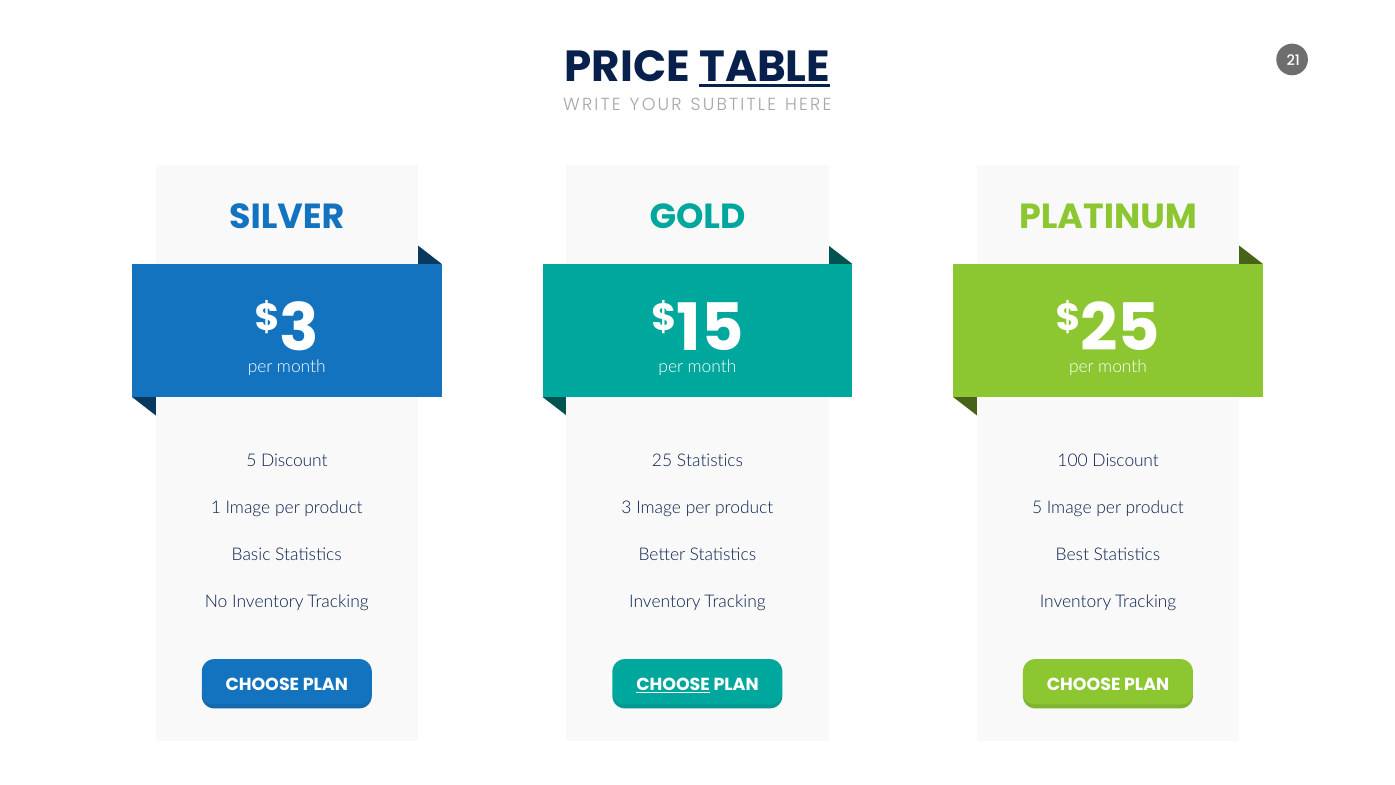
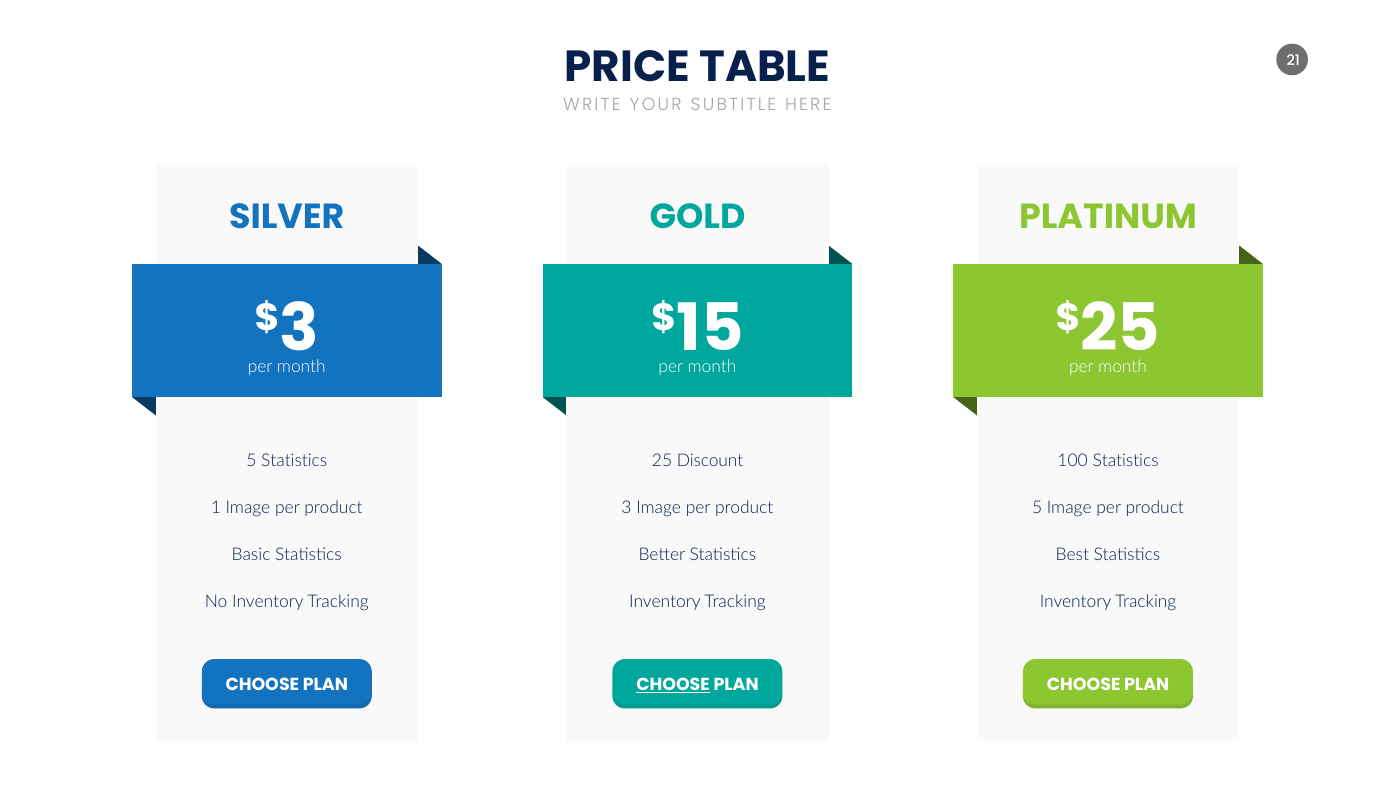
TABLE underline: present -> none
5 Discount: Discount -> Statistics
25 Statistics: Statistics -> Discount
100 Discount: Discount -> Statistics
